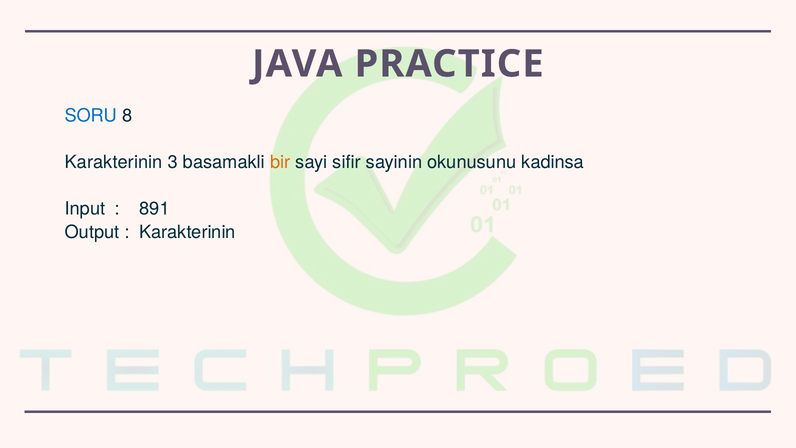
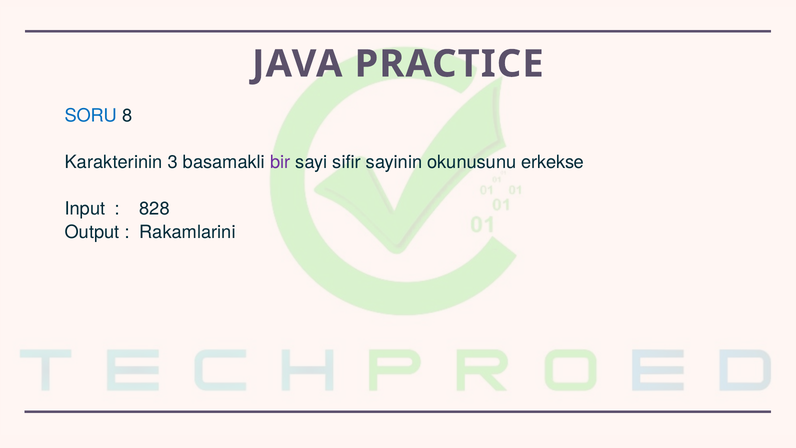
bir colour: orange -> purple
kadinsa: kadinsa -> erkekse
891: 891 -> 828
Karakterinin at (187, 232): Karakterinin -> Rakamlarini
